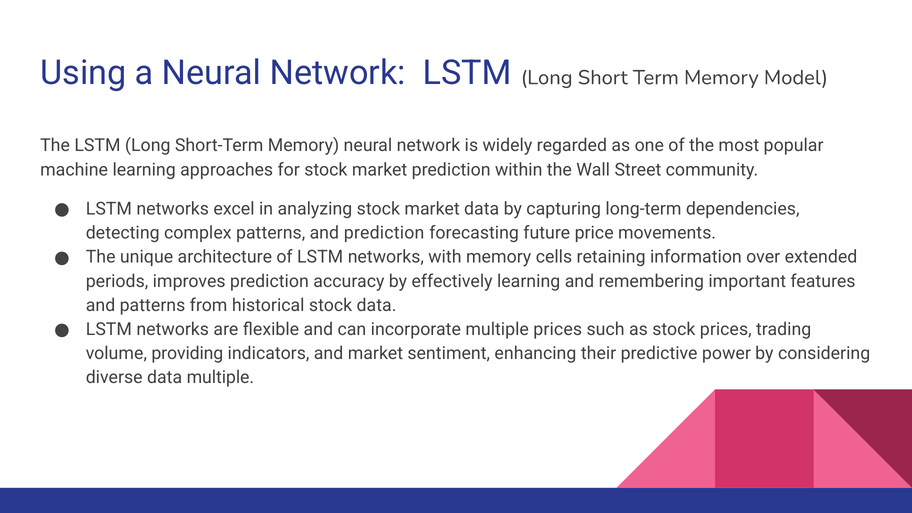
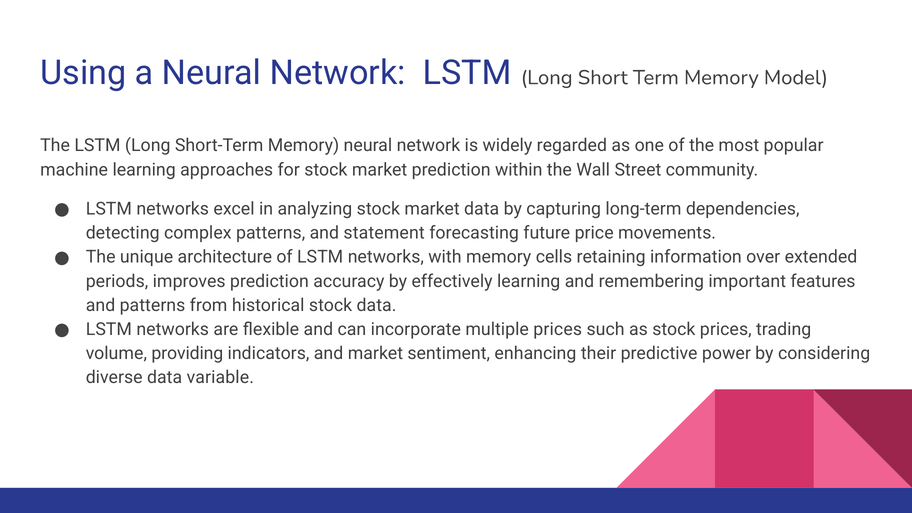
and prediction: prediction -> statement
data multiple: multiple -> variable
